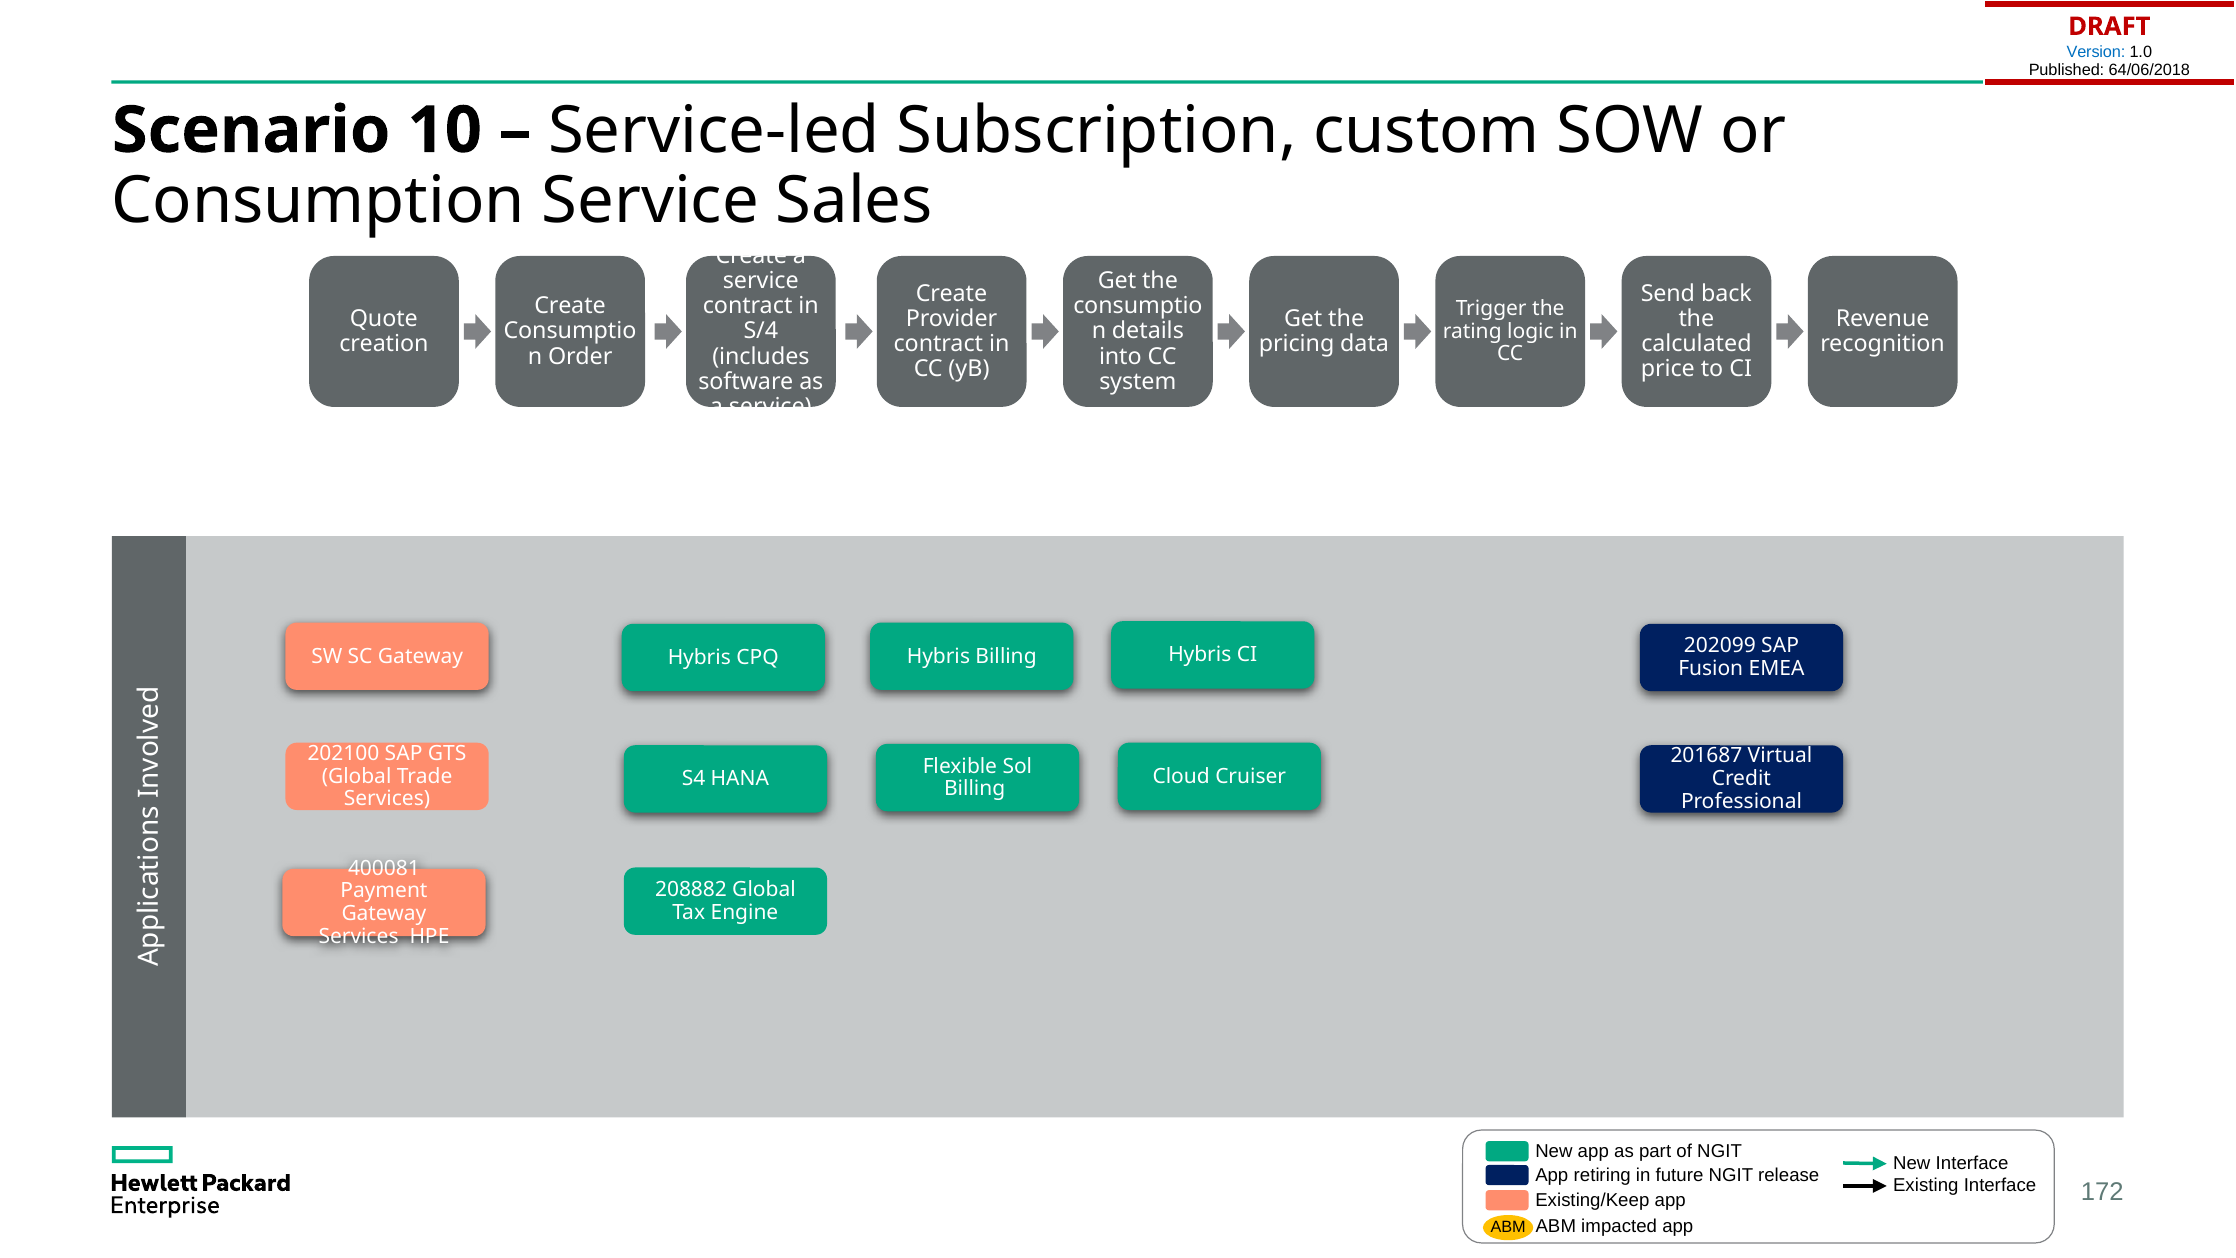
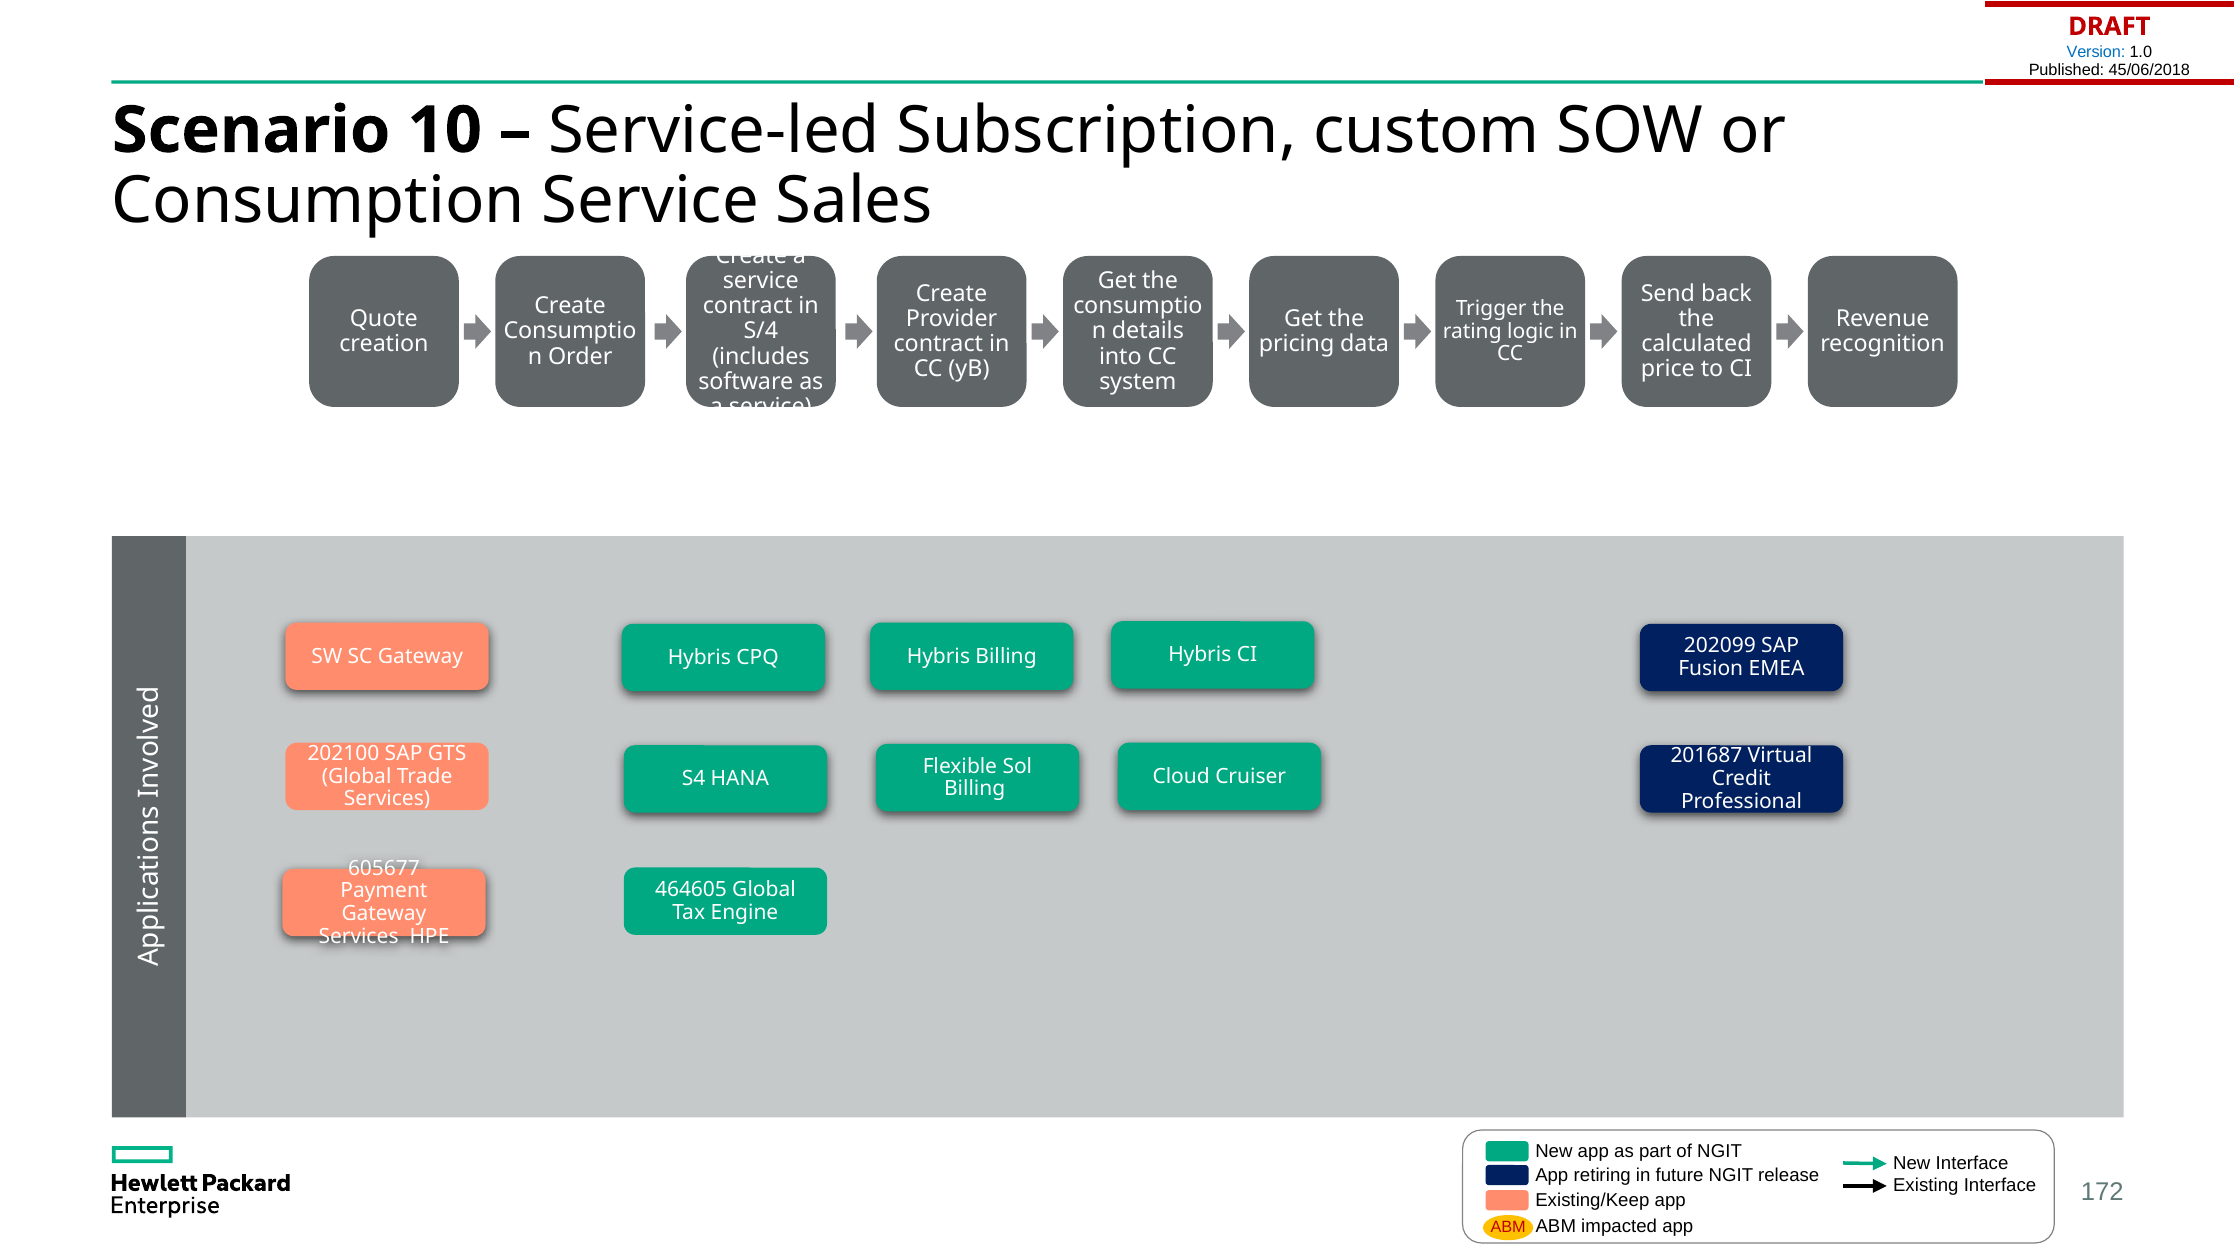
64/06/2018: 64/06/2018 -> 45/06/2018
400081: 400081 -> 605677
208882: 208882 -> 464605
ABM at (1508, 1227) colour: black -> red
